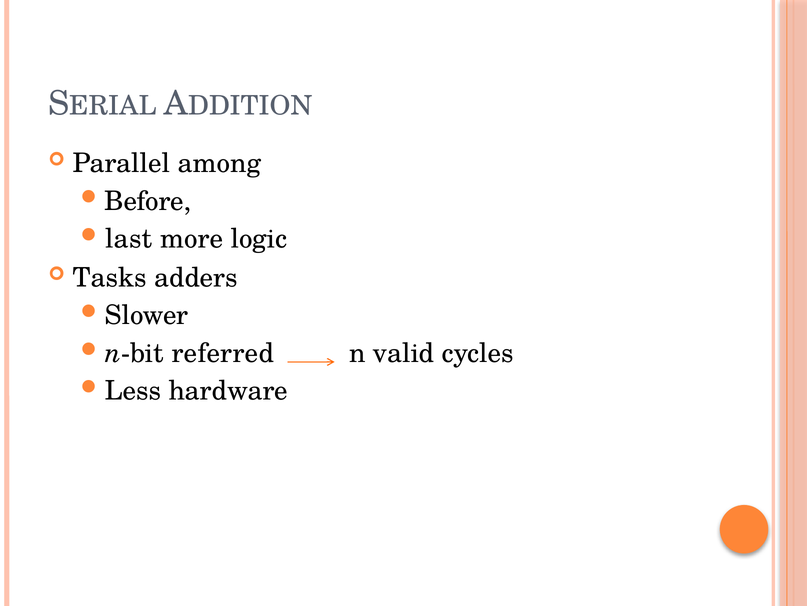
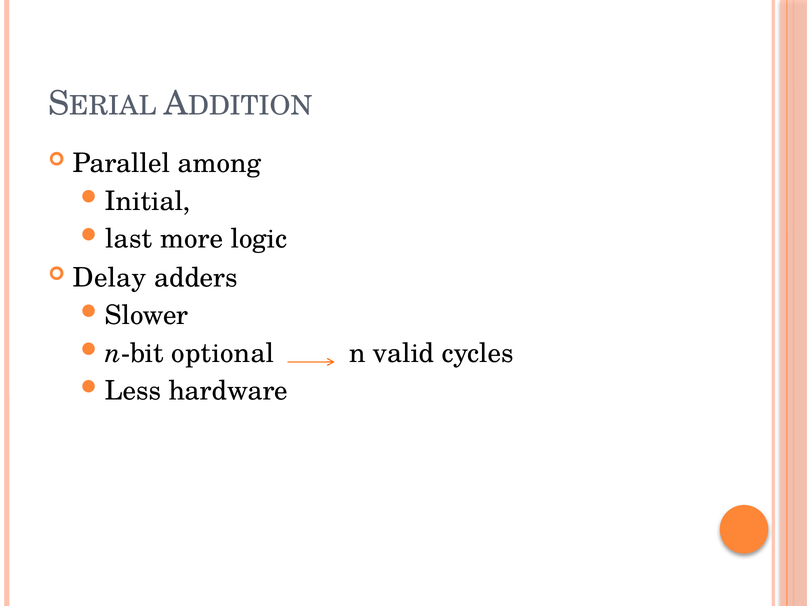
Before: Before -> Initial
Tasks: Tasks -> Delay
referred: referred -> optional
